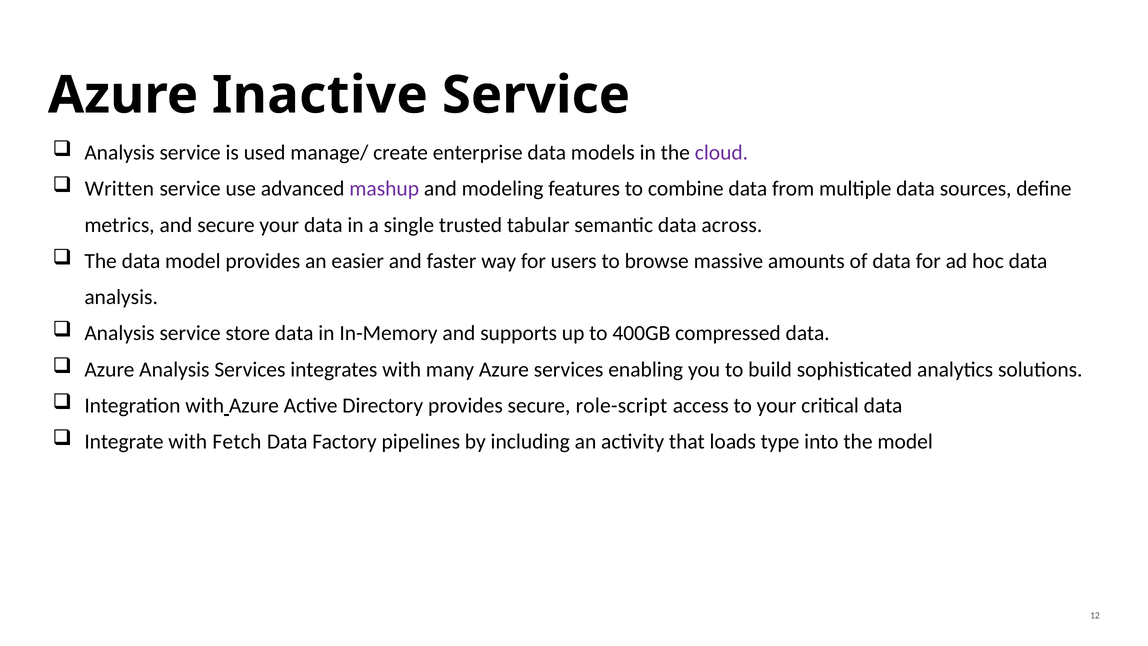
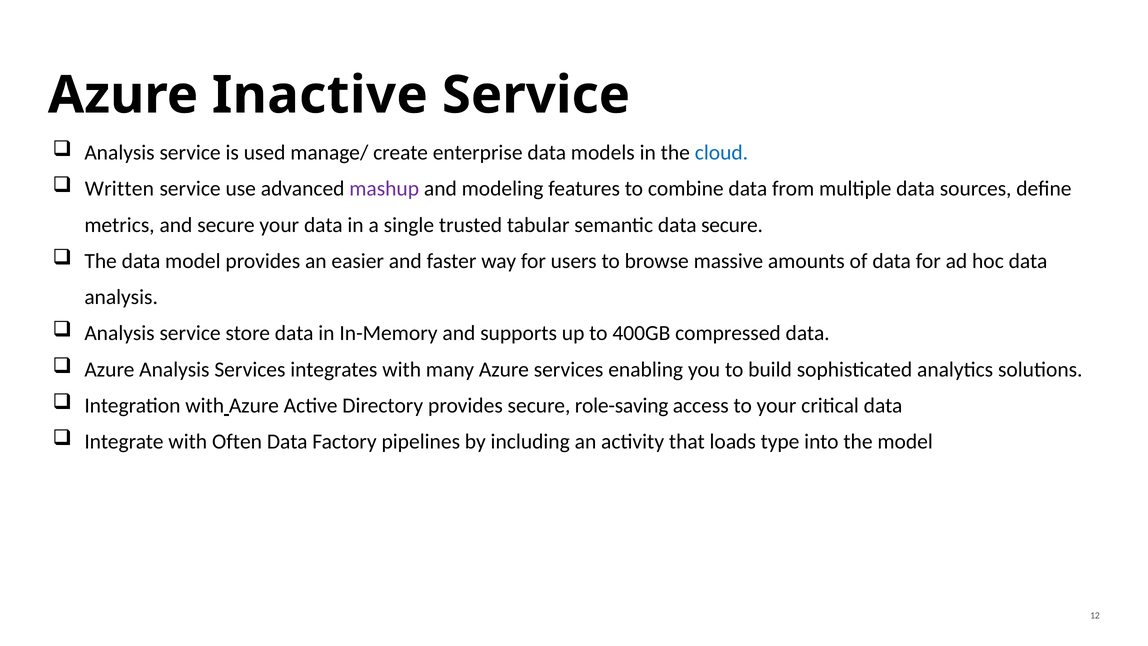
cloud colour: purple -> blue
data across: across -> secure
role-script: role-script -> role-saving
Fetch: Fetch -> Often
